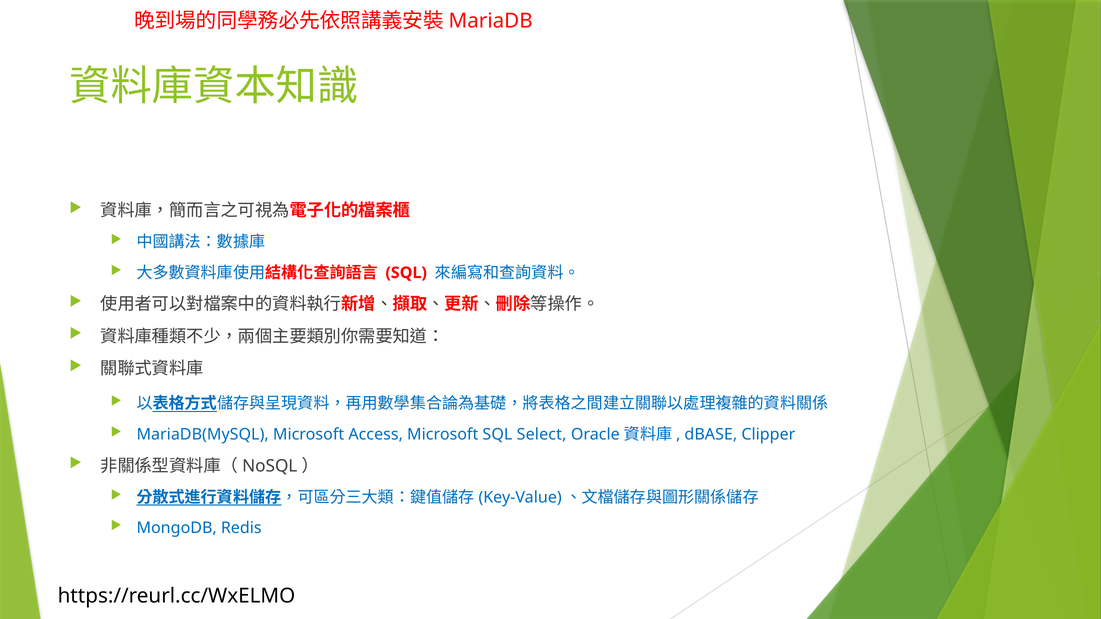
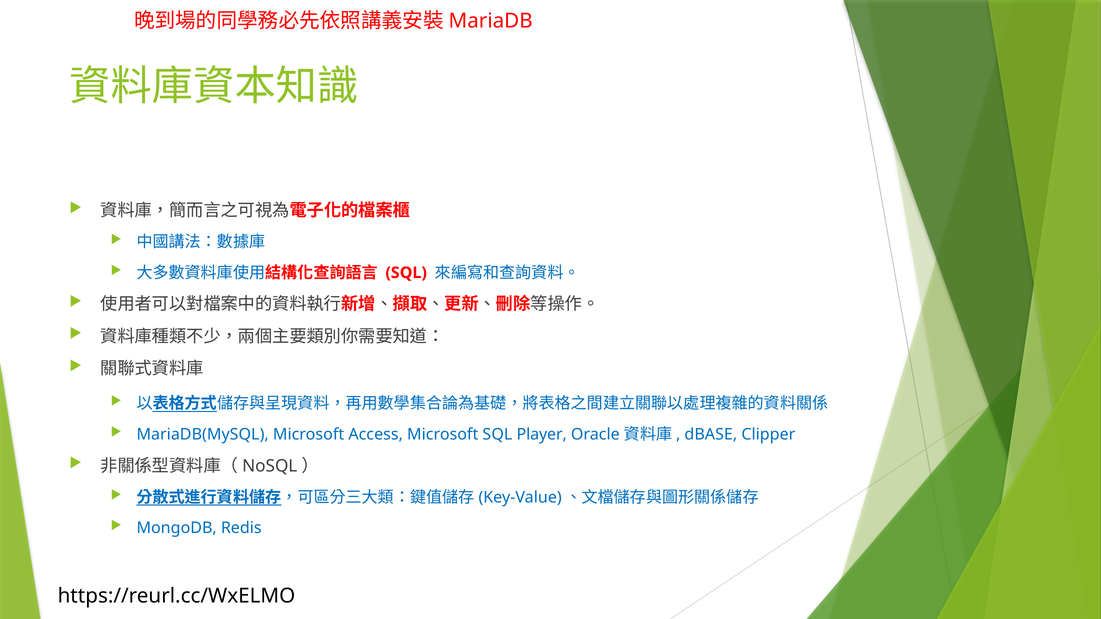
Select: Select -> Player
